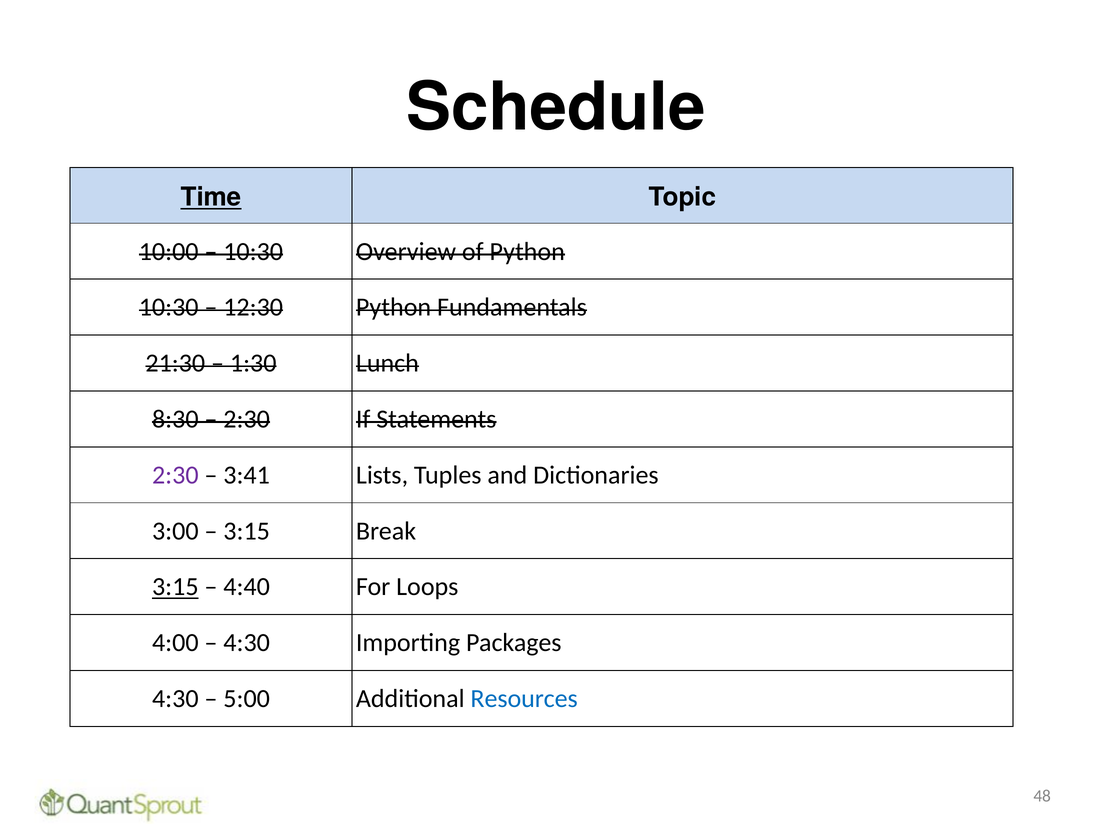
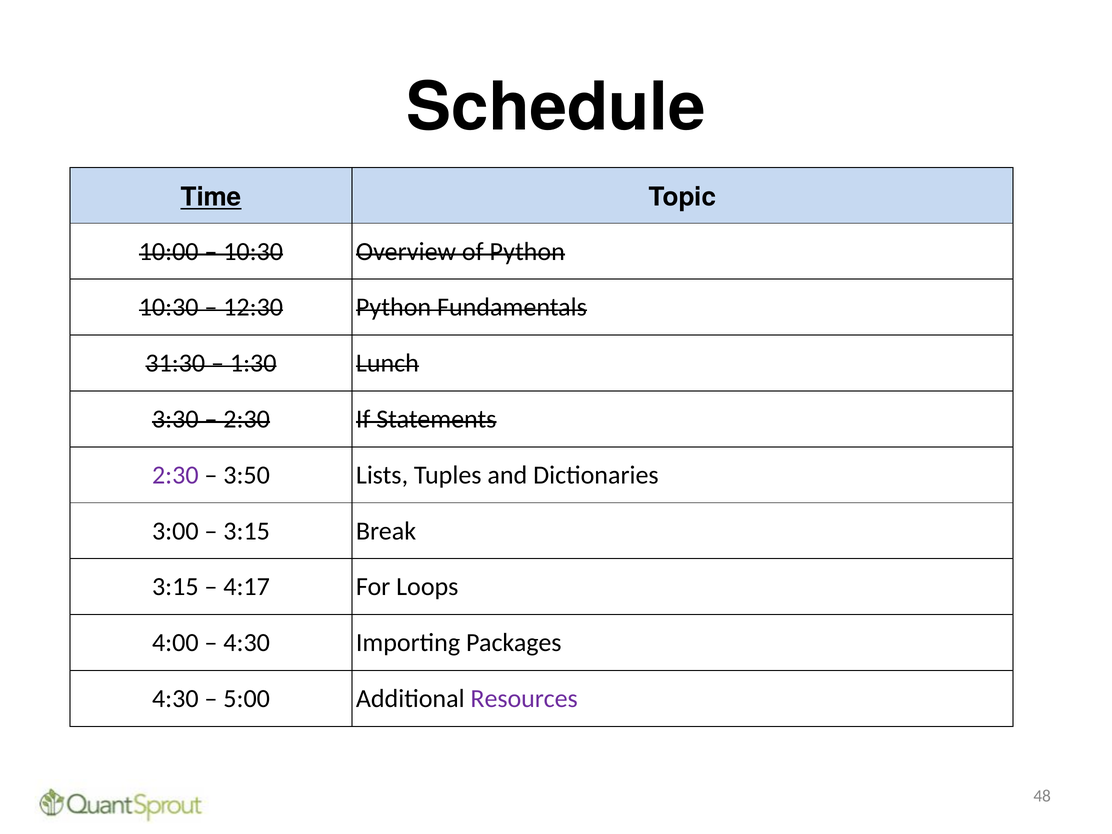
21:30: 21:30 -> 31:30
8:30: 8:30 -> 3:30
3:41: 3:41 -> 3:50
3:15 at (175, 587) underline: present -> none
4:40: 4:40 -> 4:17
Resources colour: blue -> purple
